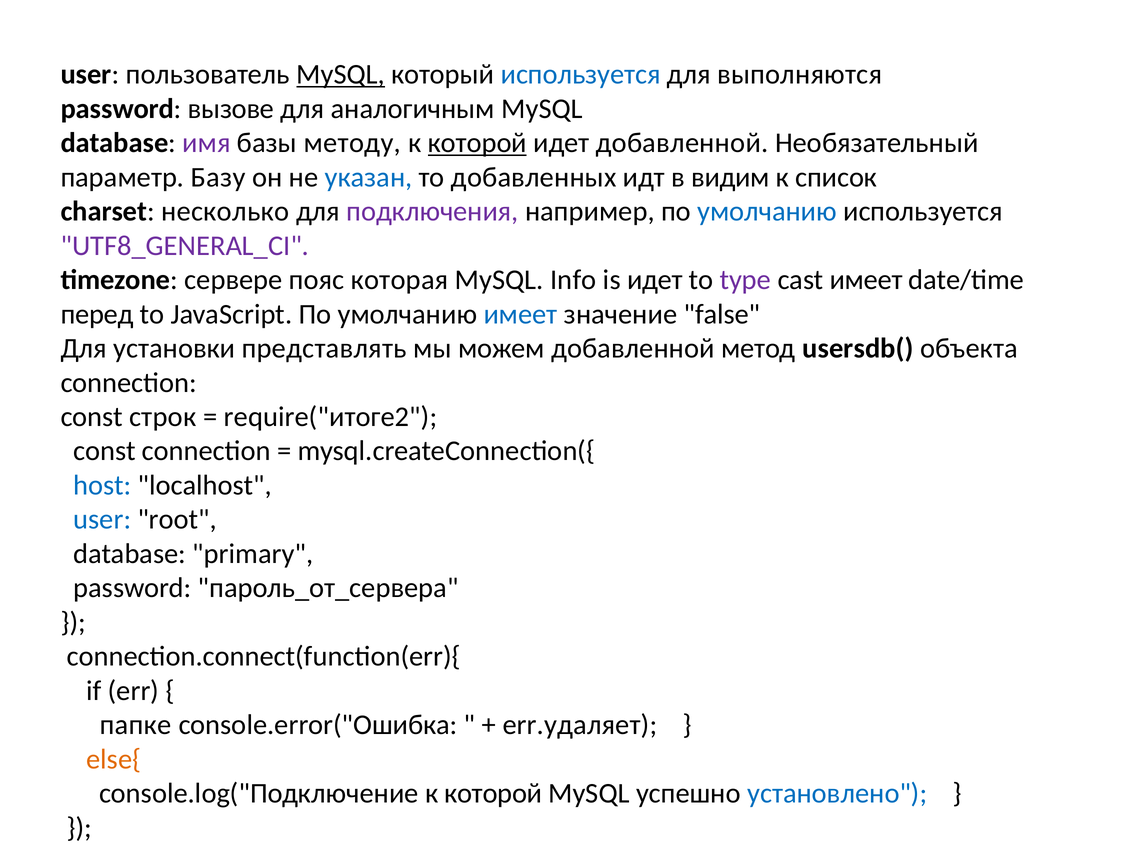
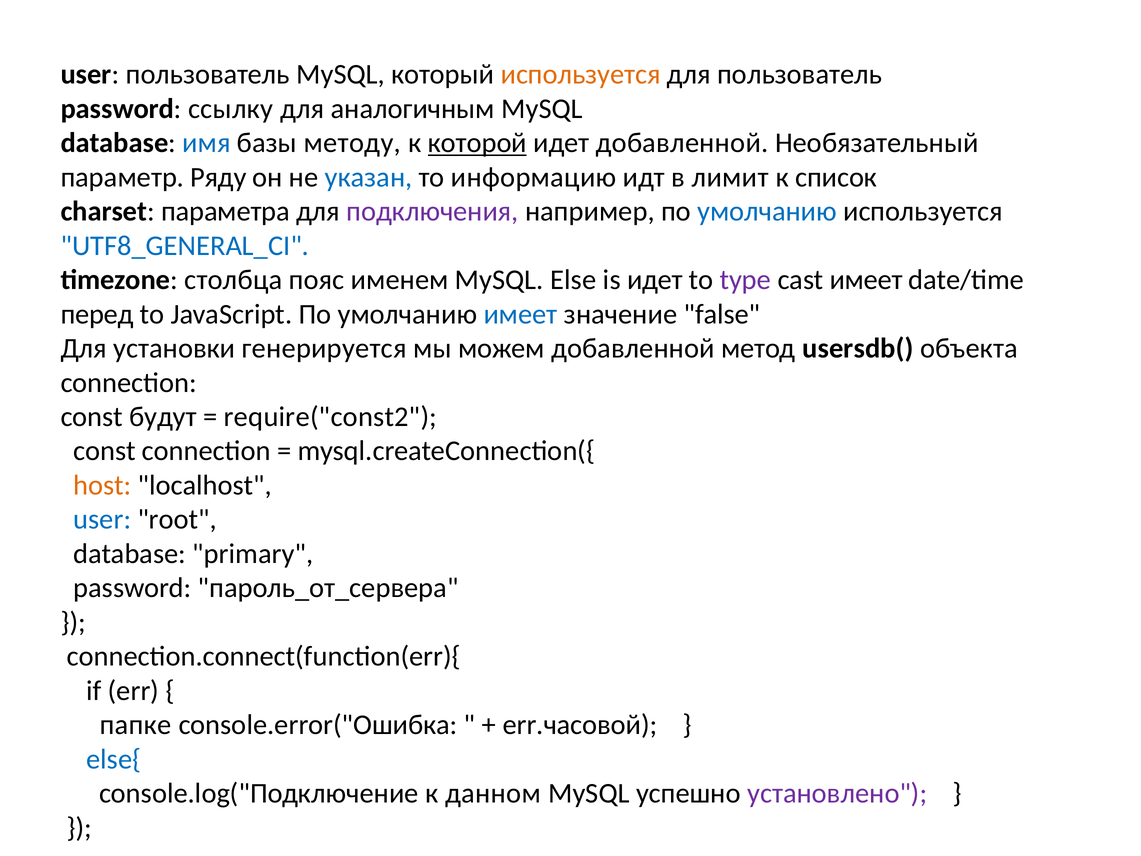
MySQL at (341, 74) underline: present -> none
используется at (581, 74) colour: blue -> orange
для выполняются: выполняются -> пользователь
вызове: вызове -> ссылку
имя colour: purple -> blue
Базу: Базу -> Ряду
добавленных: добавленных -> информацию
видим: видим -> лимит
несколько: несколько -> параметра
UTF8_GENERAL_CI colour: purple -> blue
сервере: сервере -> столбца
которая: которая -> именем
Info: Info -> Else
представлять: представлять -> генерируется
строк: строк -> будут
require("итоге2: require("итоге2 -> require("const2
host colour: blue -> orange
err.удаляет: err.удаляет -> err.часовой
else{ colour: orange -> blue
console.log("Подключение к которой: которой -> данном
установлено colour: blue -> purple
